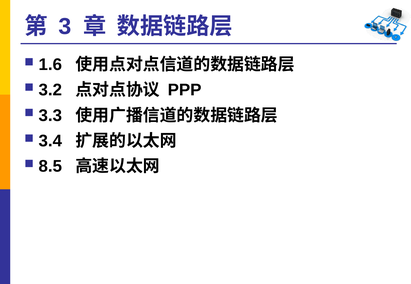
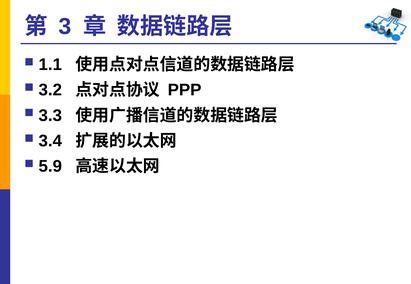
1.6: 1.6 -> 1.1
8.5: 8.5 -> 5.9
